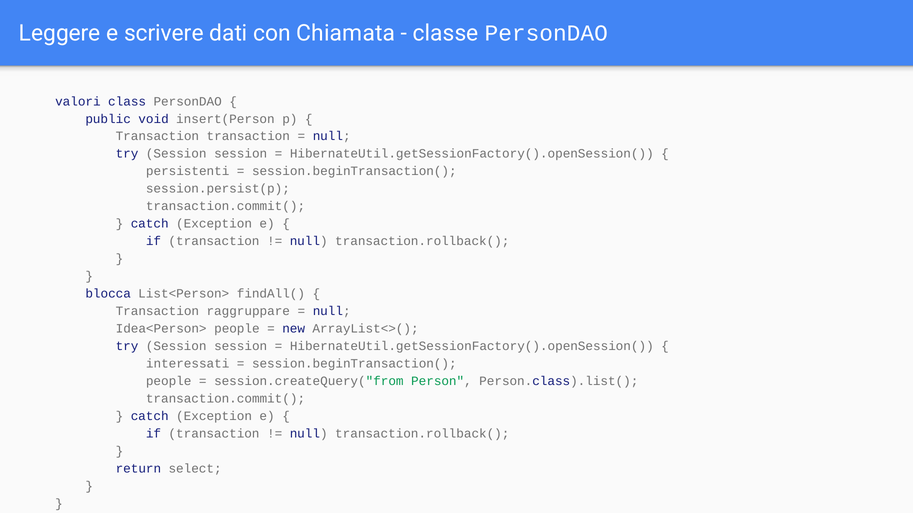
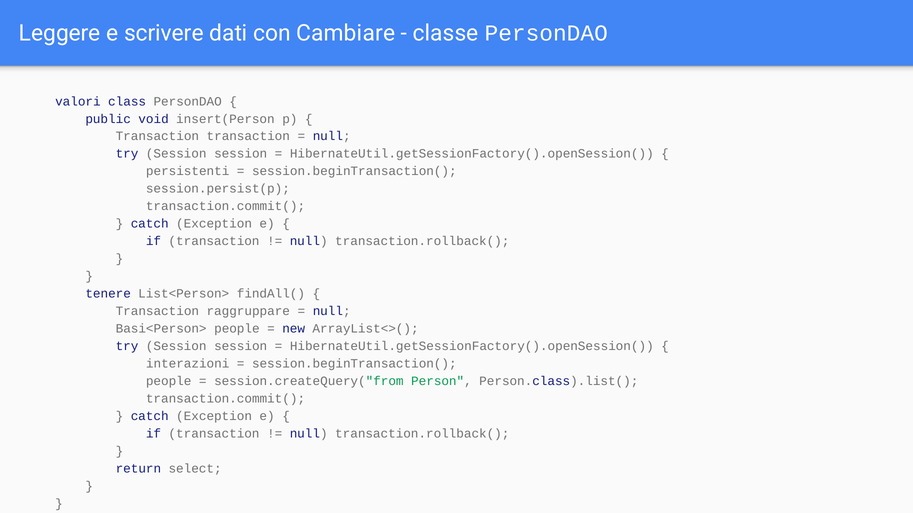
Chiamata: Chiamata -> Cambiare
blocca: blocca -> tenere
Idea<Person>: Idea<Person> -> Basi<Person>
interessati: interessati -> interazioni
